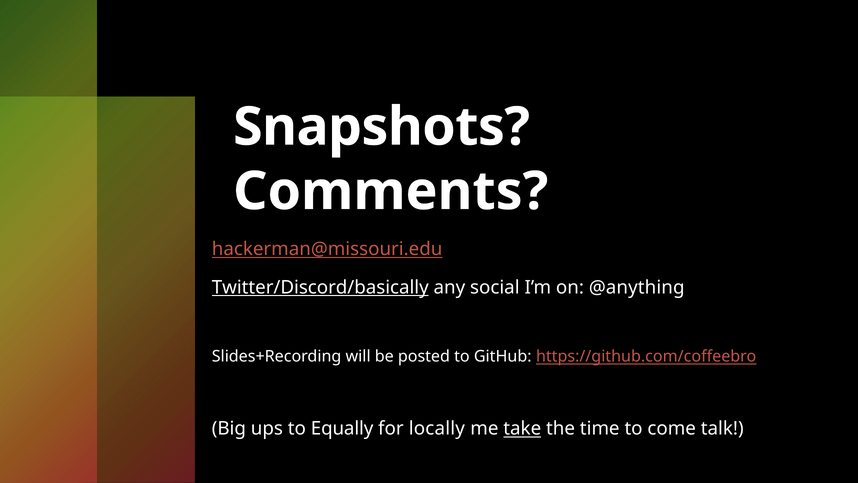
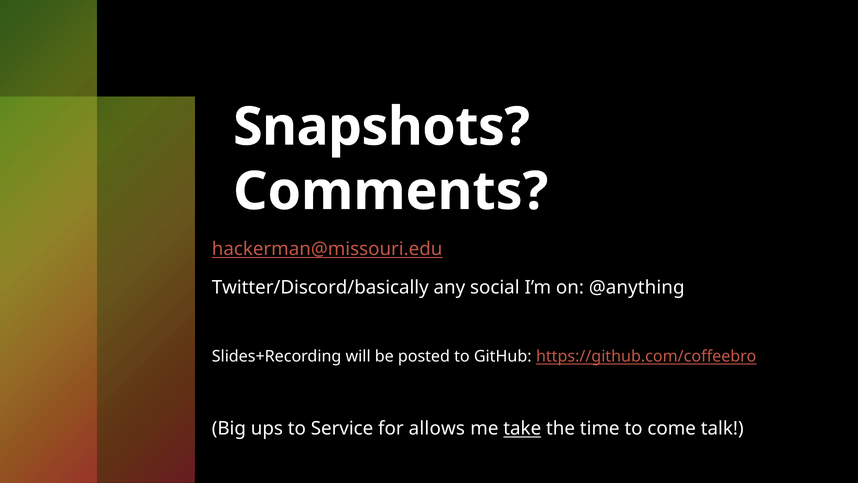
Twitter/Discord/basically underline: present -> none
Equally: Equally -> Service
locally: locally -> allows
